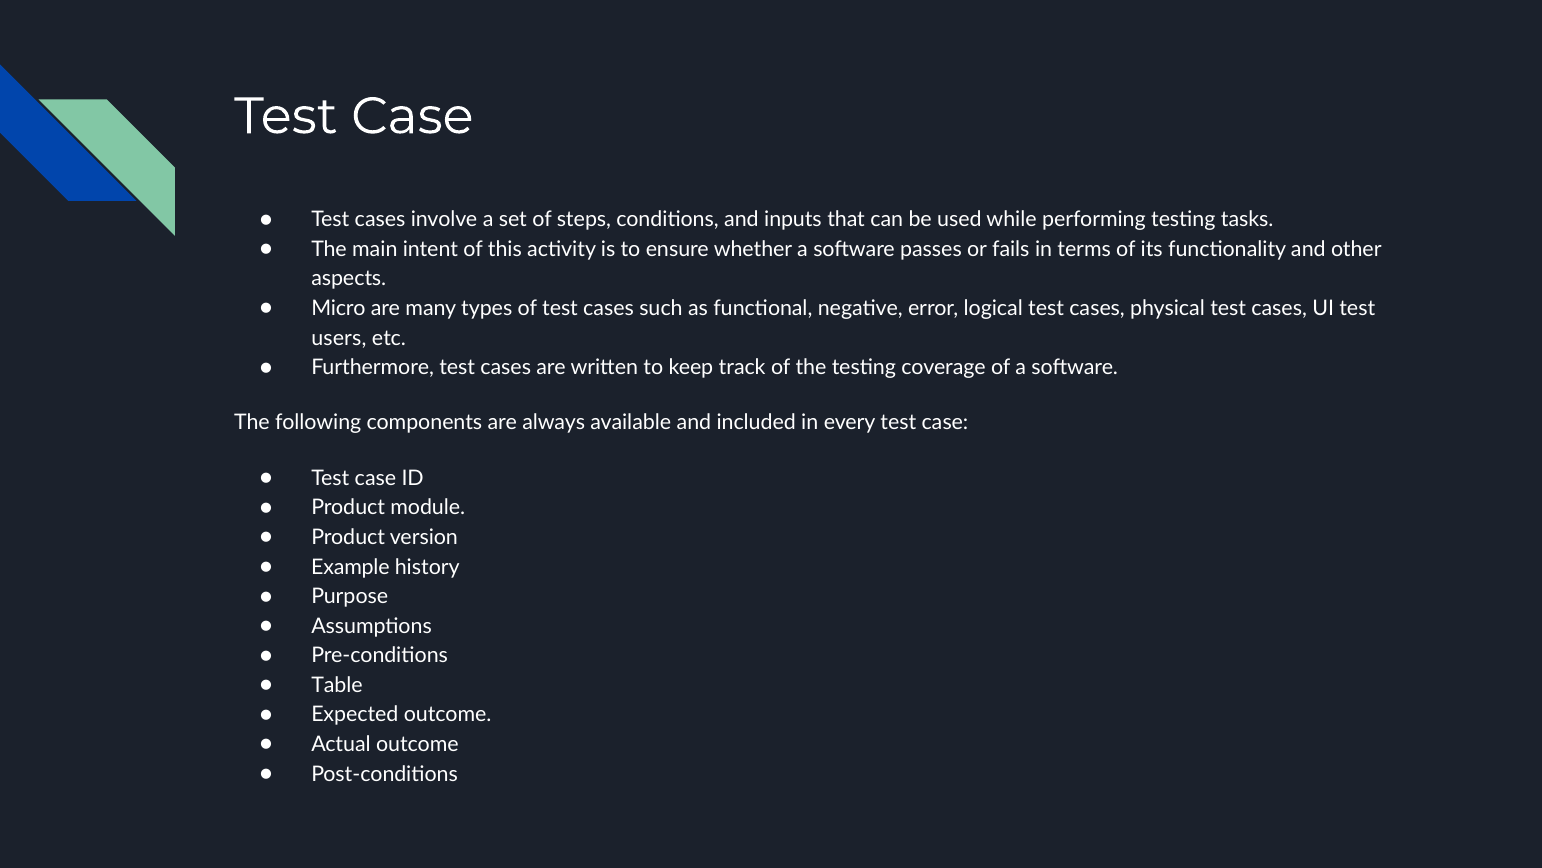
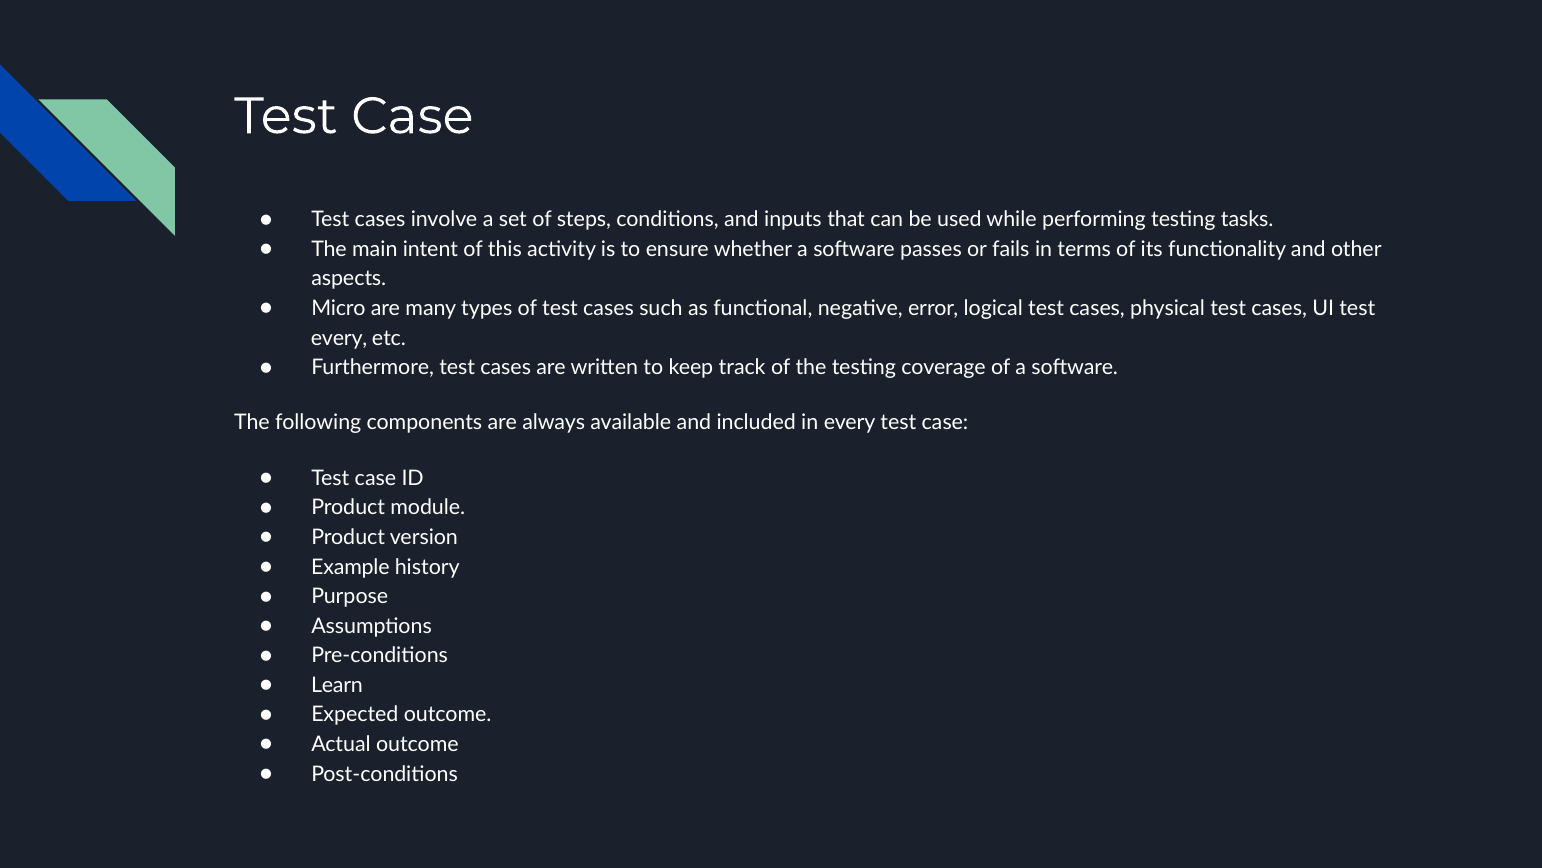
users at (339, 338): users -> every
Table: Table -> Learn
